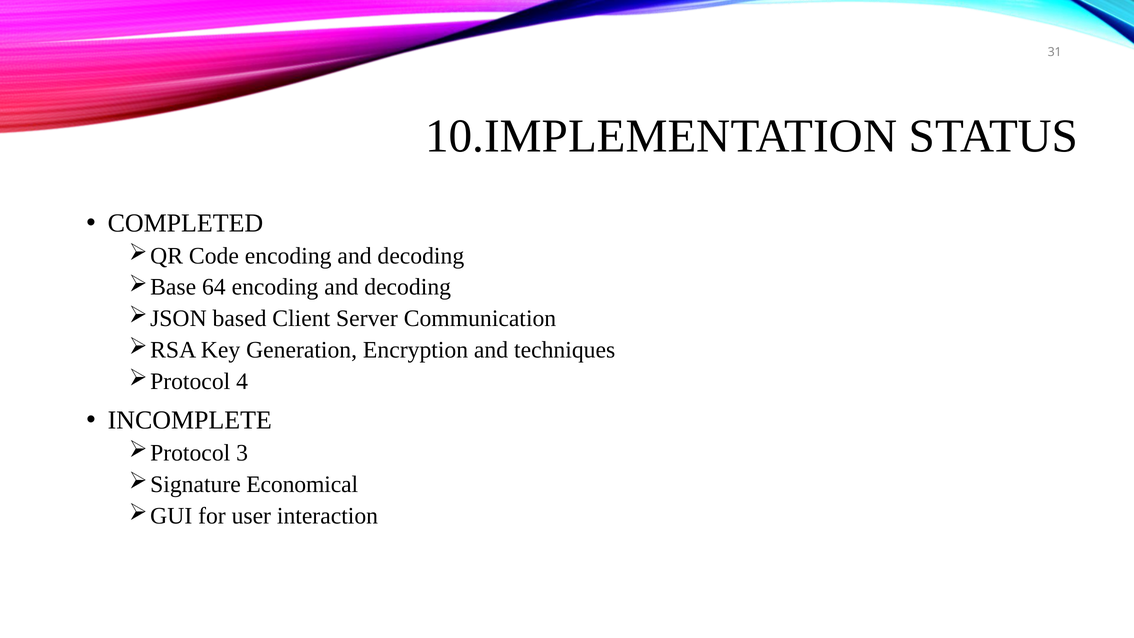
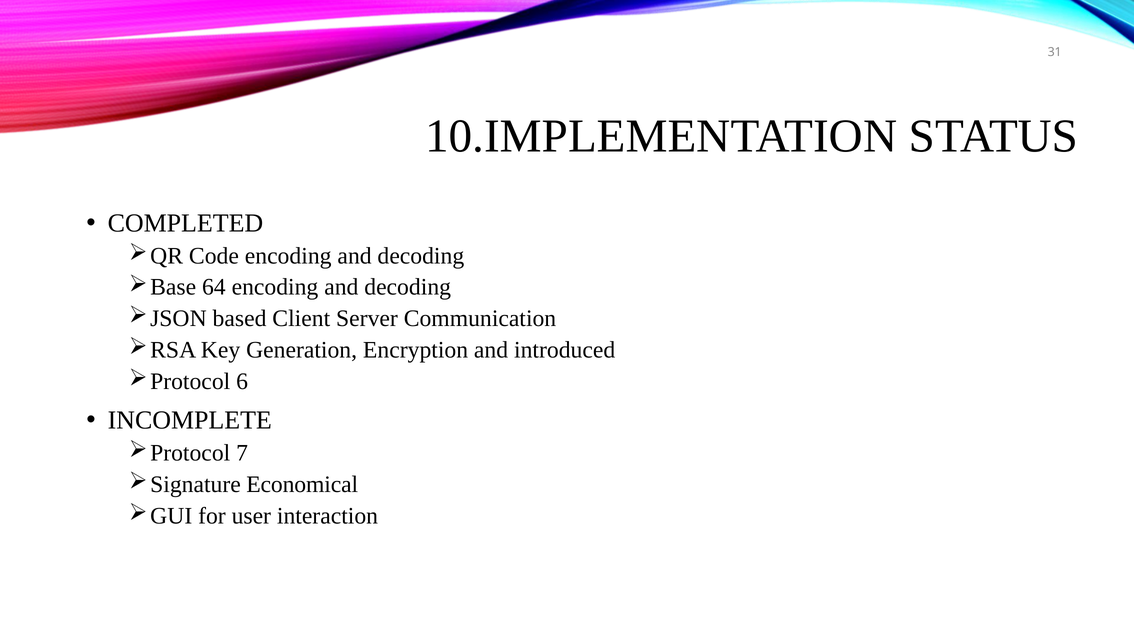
techniques: techniques -> introduced
4: 4 -> 6
3: 3 -> 7
